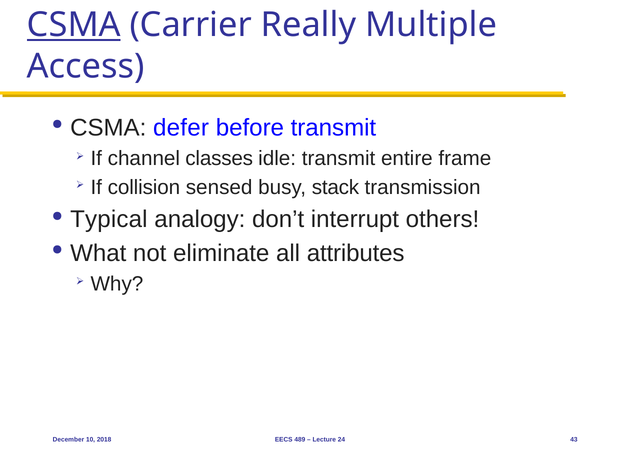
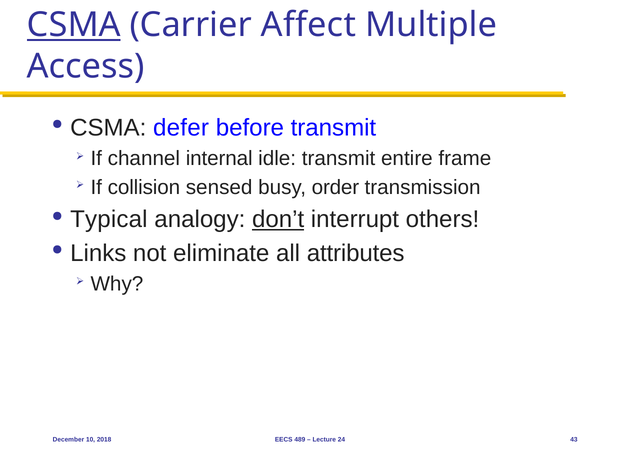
Really: Really -> Affect
classes: classes -> internal
stack: stack -> order
don’t underline: none -> present
What: What -> Links
